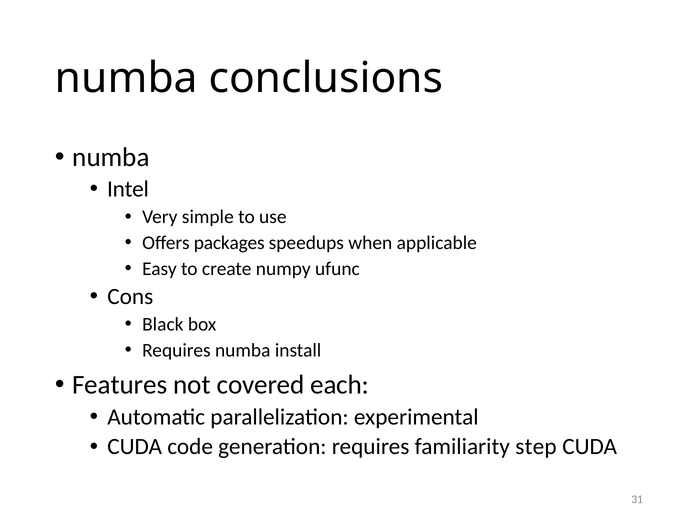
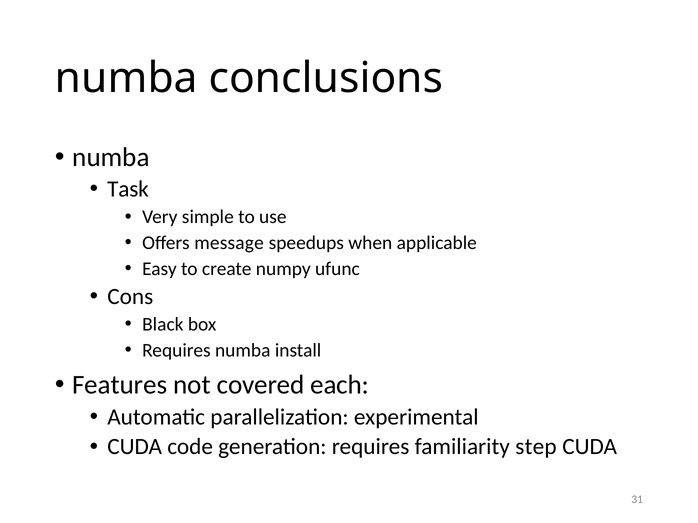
Intel: Intel -> Task
packages: packages -> message
